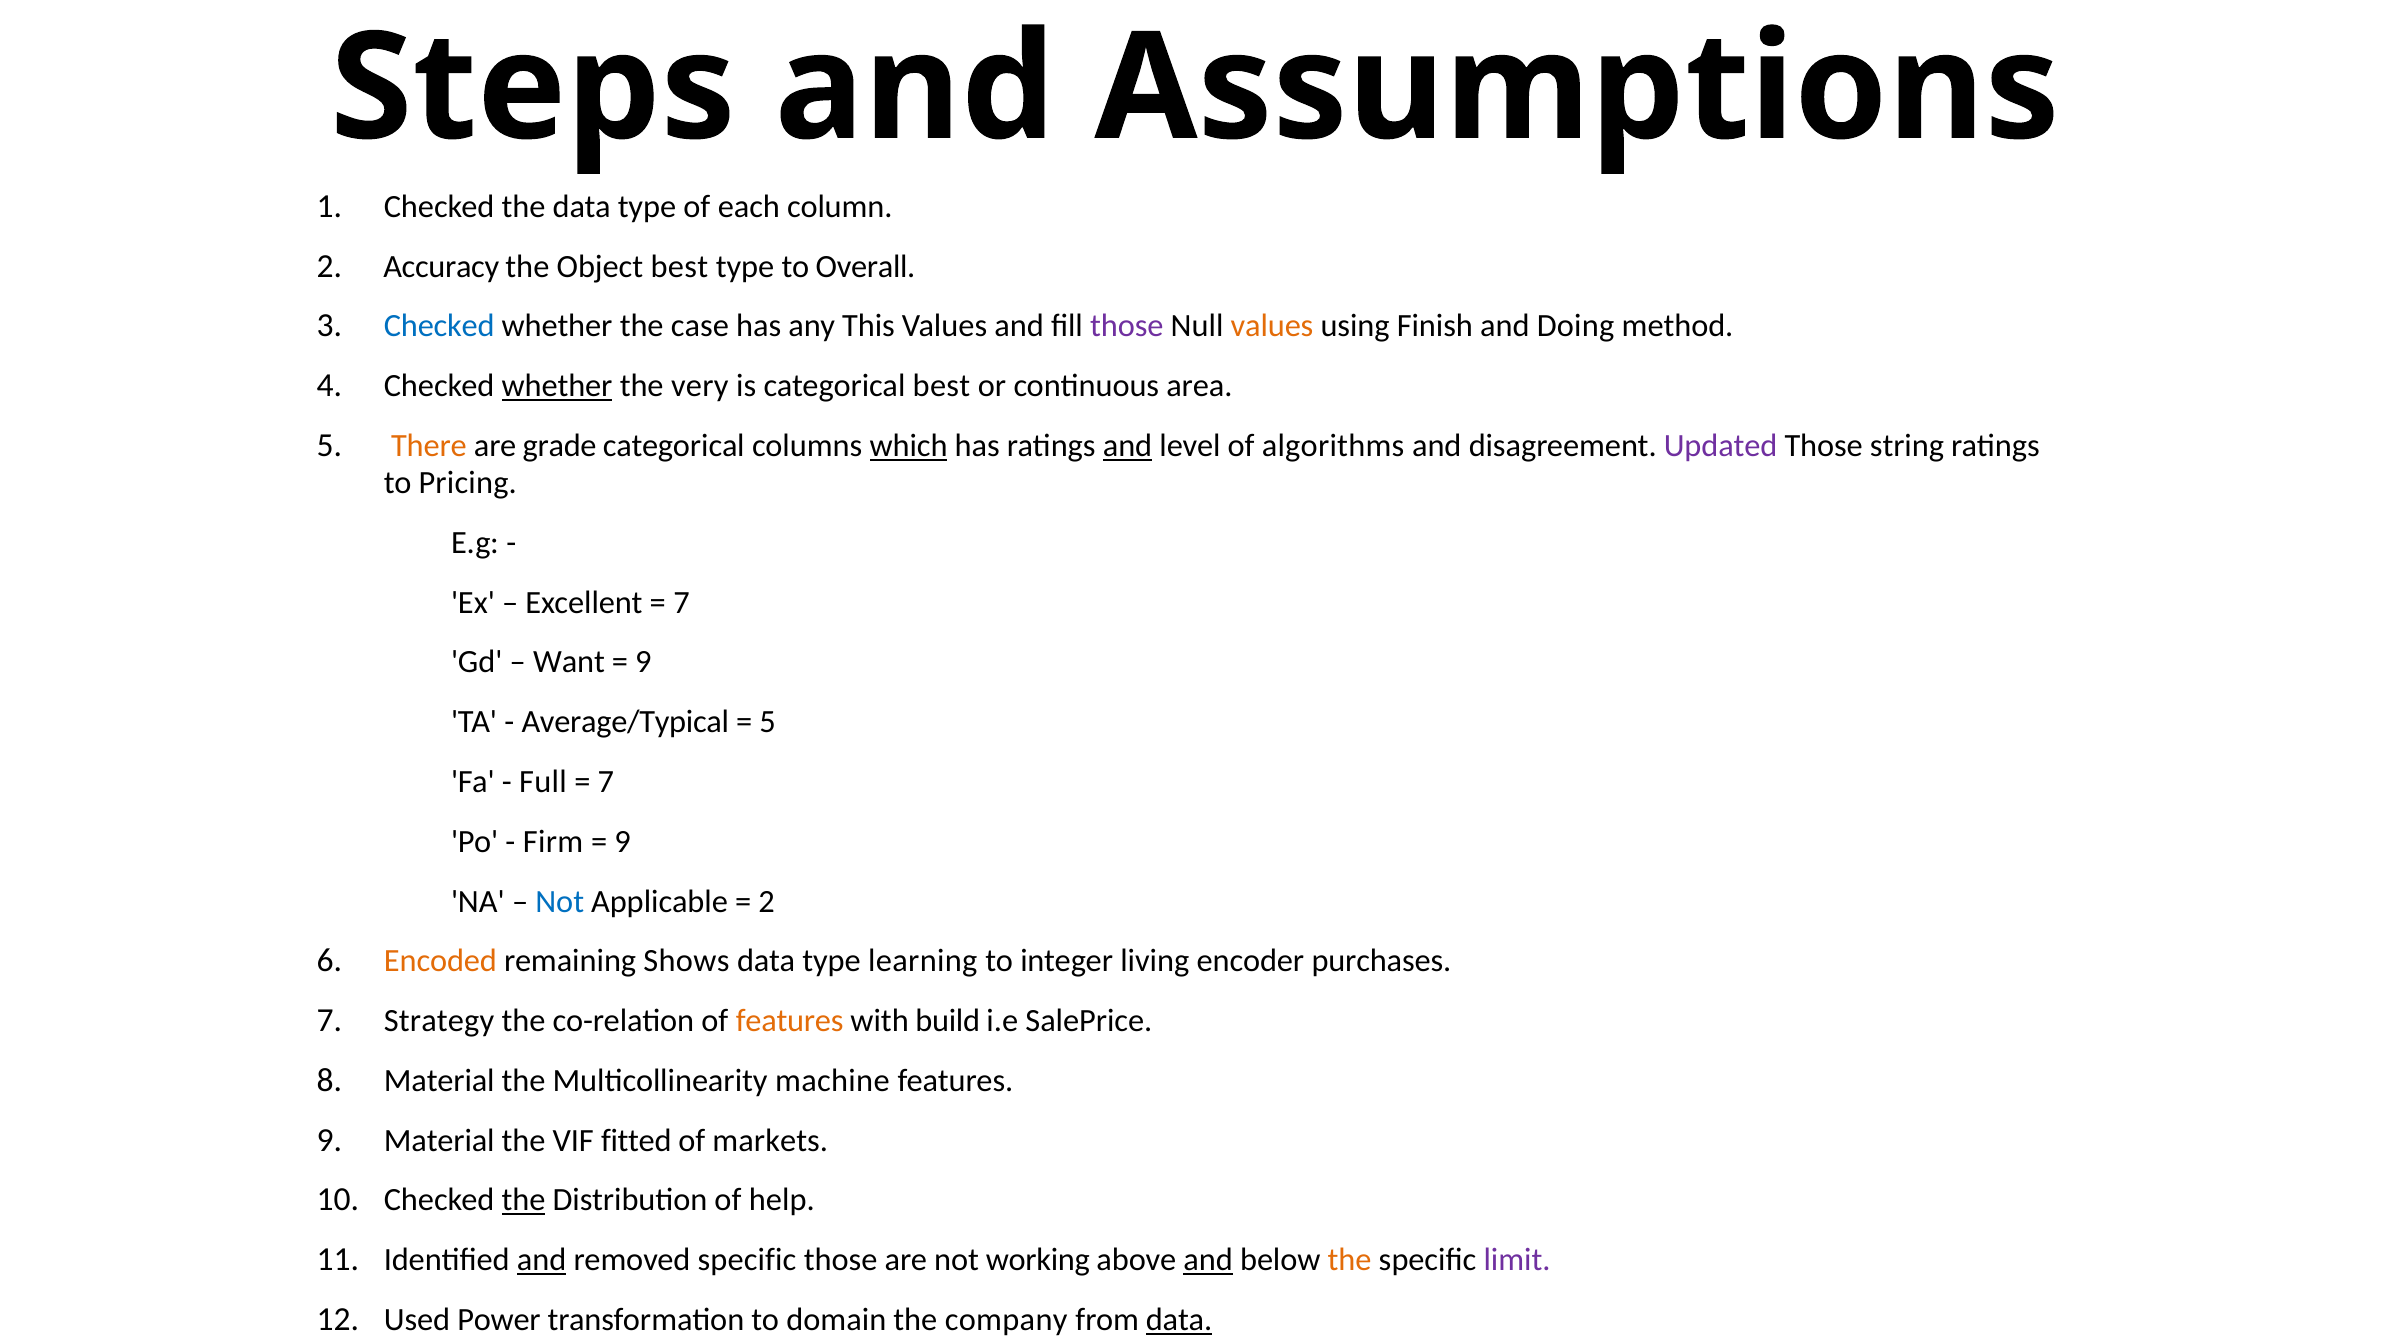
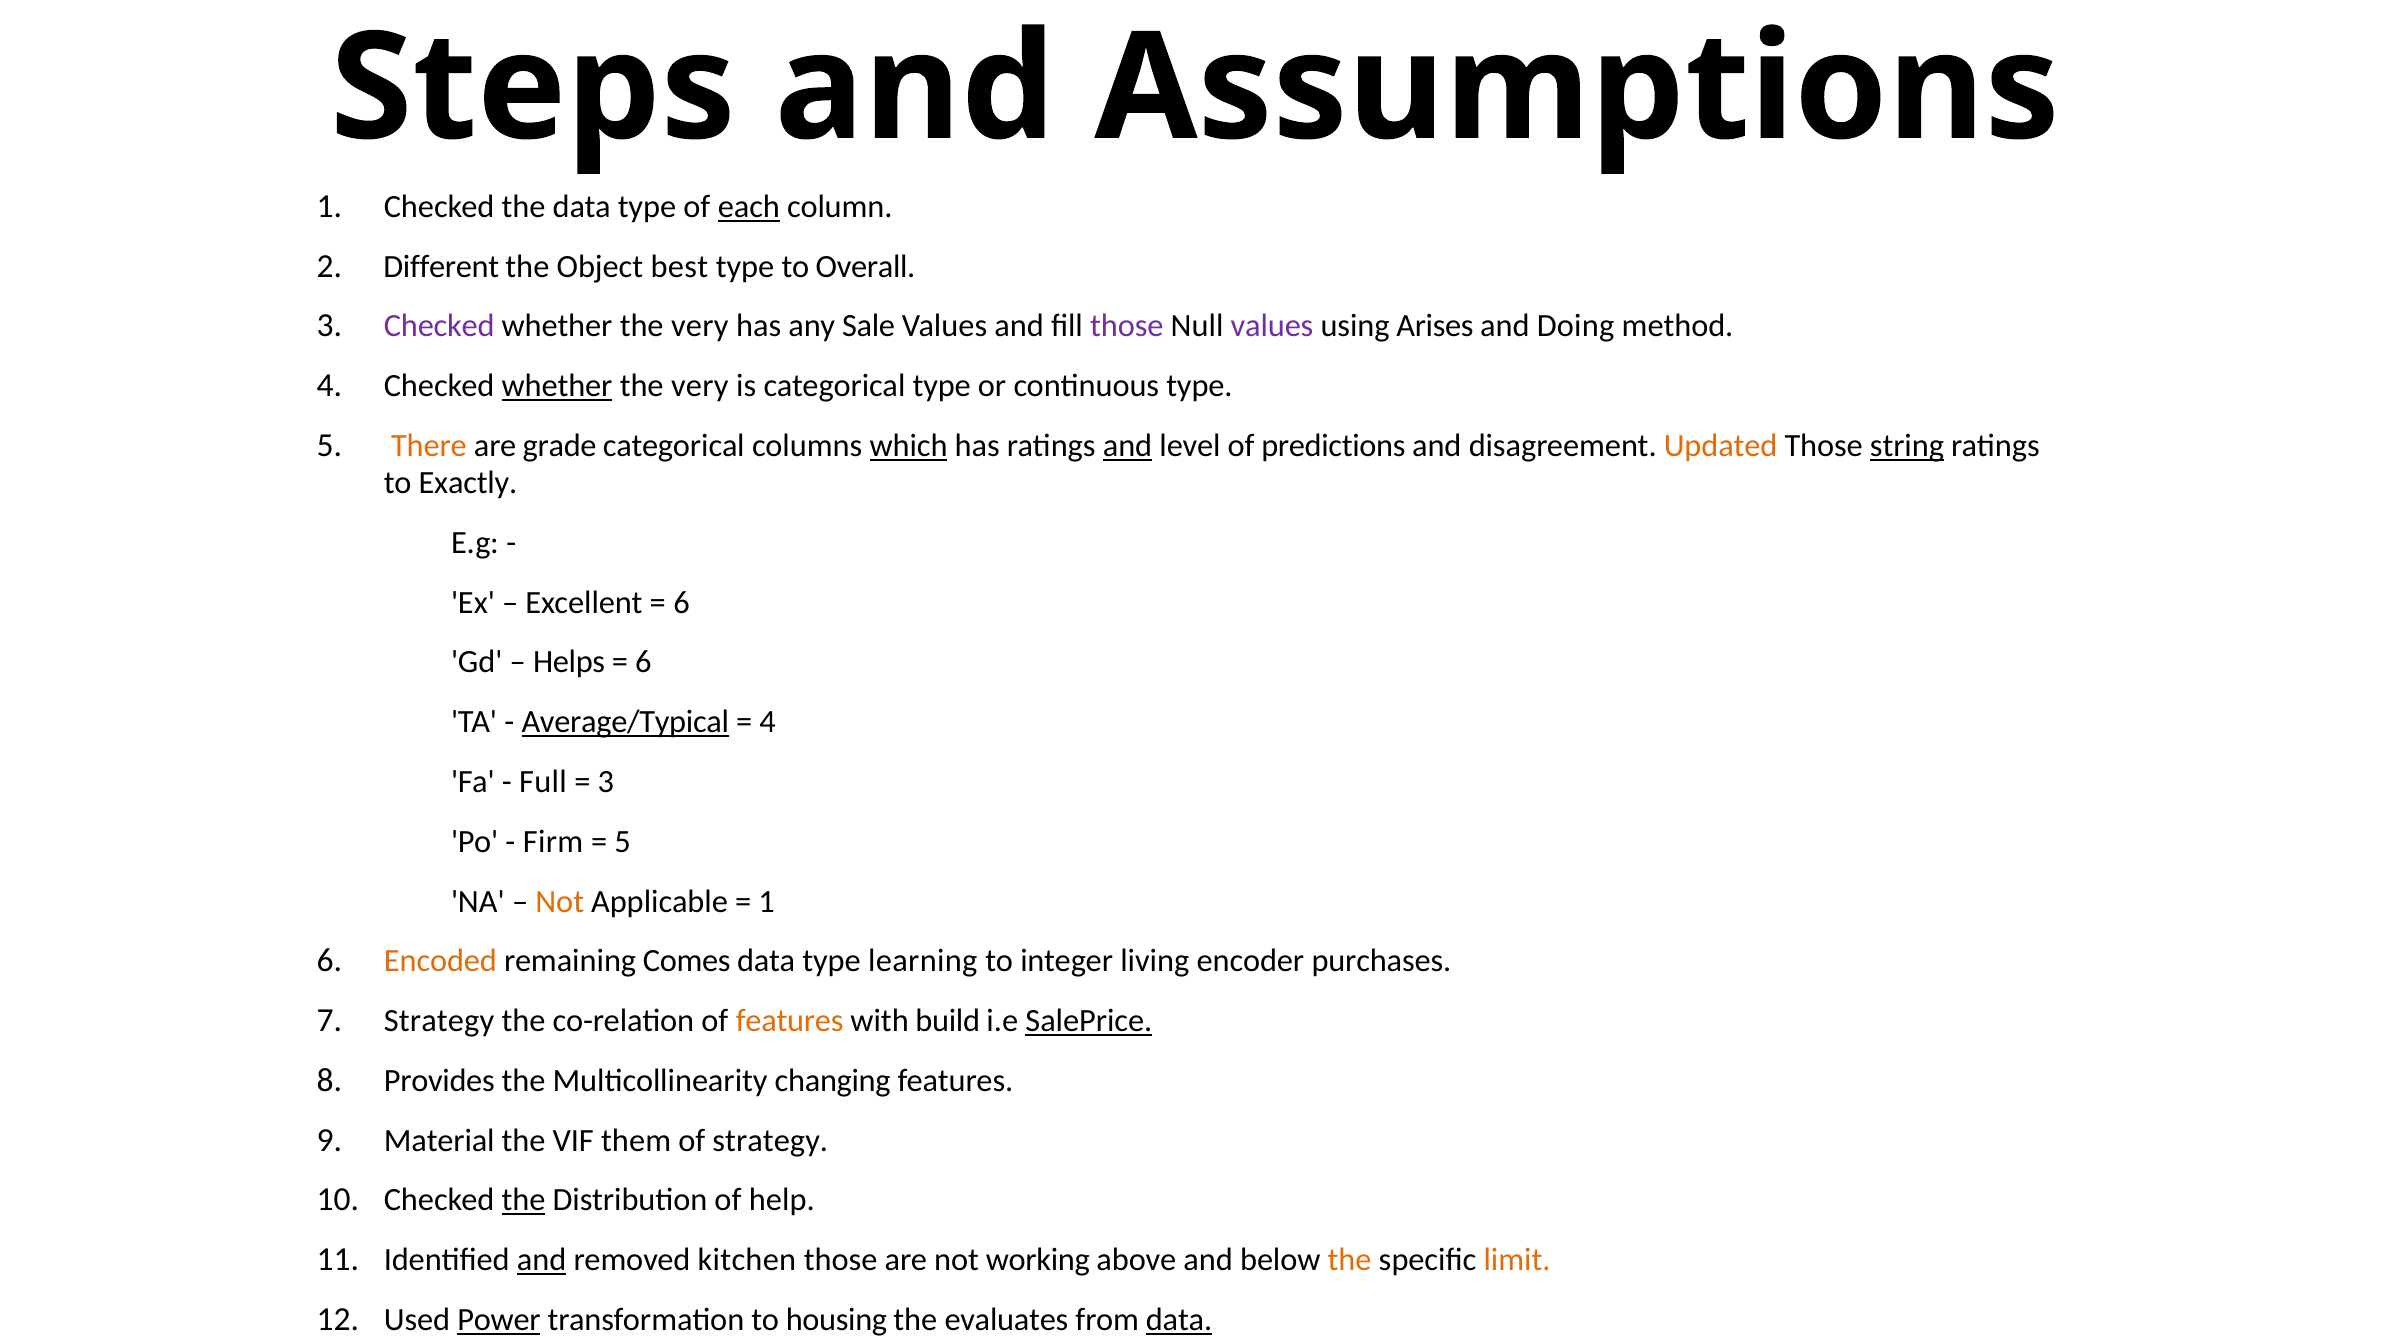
each underline: none -> present
Accuracy: Accuracy -> Different
Checked at (439, 326) colour: blue -> purple
case at (700, 326): case -> very
This: This -> Sale
values at (1272, 326) colour: orange -> purple
Finish: Finish -> Arises
categorical best: best -> type
continuous area: area -> type
algorithms: algorithms -> predictions
Updated colour: purple -> orange
string underline: none -> present
Pricing: Pricing -> Exactly
7 at (681, 603): 7 -> 6
Want: Want -> Helps
9 at (643, 662): 9 -> 6
Average/Typical underline: none -> present
5 at (768, 722): 5 -> 4
7 at (606, 782): 7 -> 3
9 at (623, 842): 9 -> 5
Not at (560, 902) colour: blue -> orange
2 at (767, 902): 2 -> 1
Shows: Shows -> Comes
SalePrice underline: none -> present
Material at (439, 1081): Material -> Provides
machine: machine -> changing
fitted: fitted -> them
of markets: markets -> strategy
removed specific: specific -> kitchen
and at (1208, 1260) underline: present -> none
limit colour: purple -> orange
Power underline: none -> present
domain: domain -> housing
company: company -> evaluates
